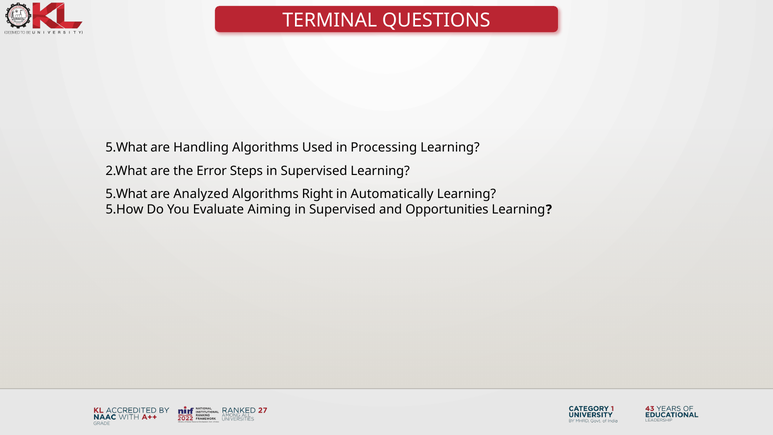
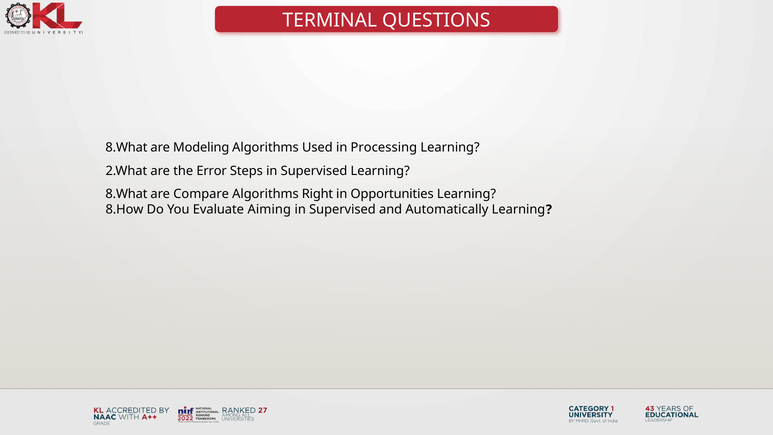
5.What at (126, 148): 5.What -> 8.What
Handling: Handling -> Modeling
5.What at (126, 194): 5.What -> 8.What
Analyzed: Analyzed -> Compare
Automatically: Automatically -> Opportunities
5.How: 5.How -> 8.How
Opportunities: Opportunities -> Automatically
